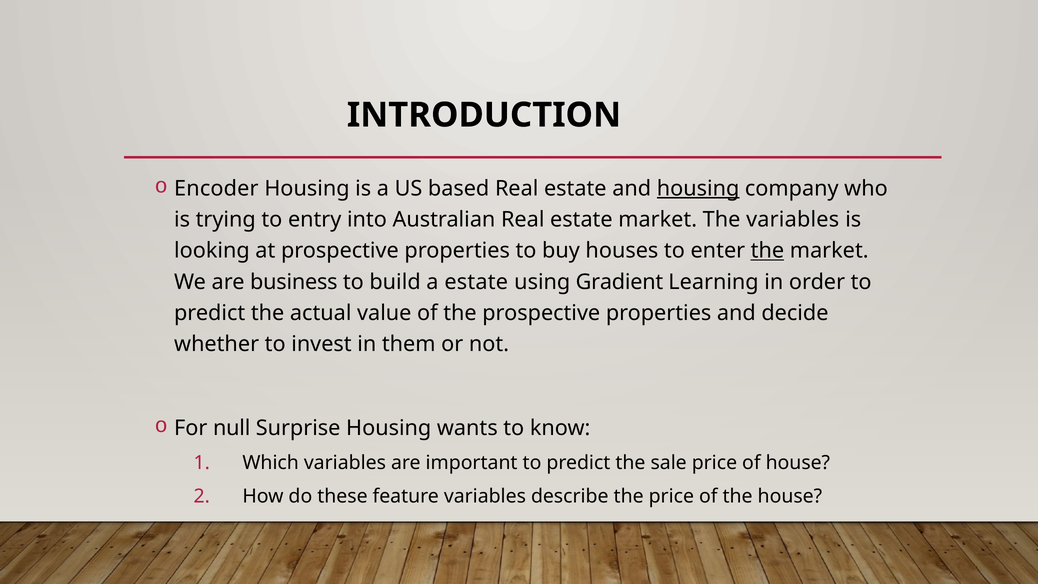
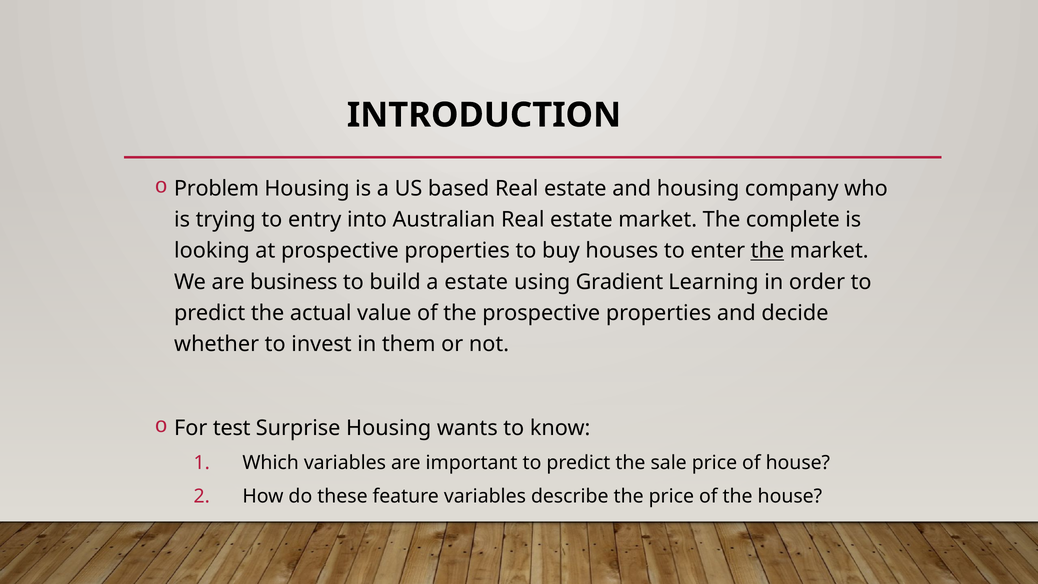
Encoder: Encoder -> Problem
housing at (698, 188) underline: present -> none
The variables: variables -> complete
null: null -> test
